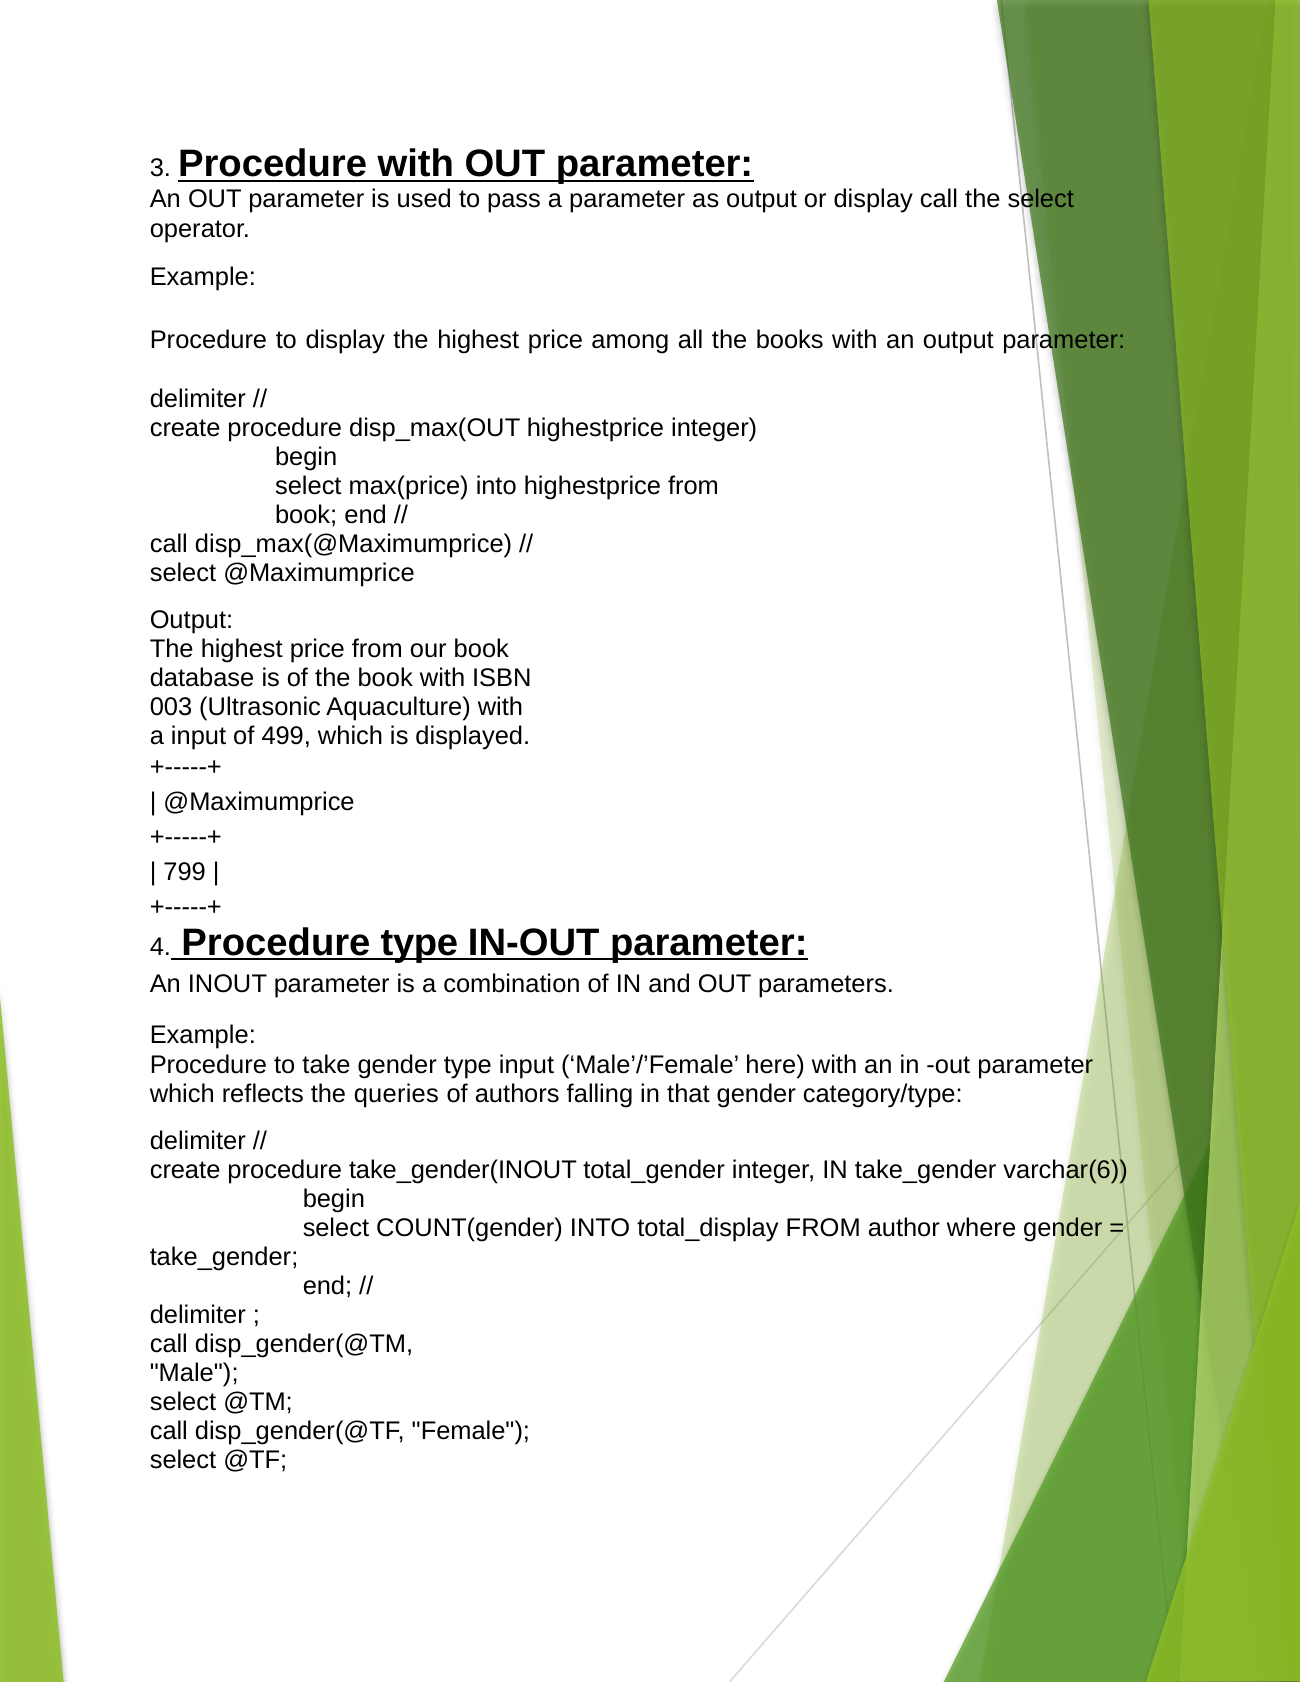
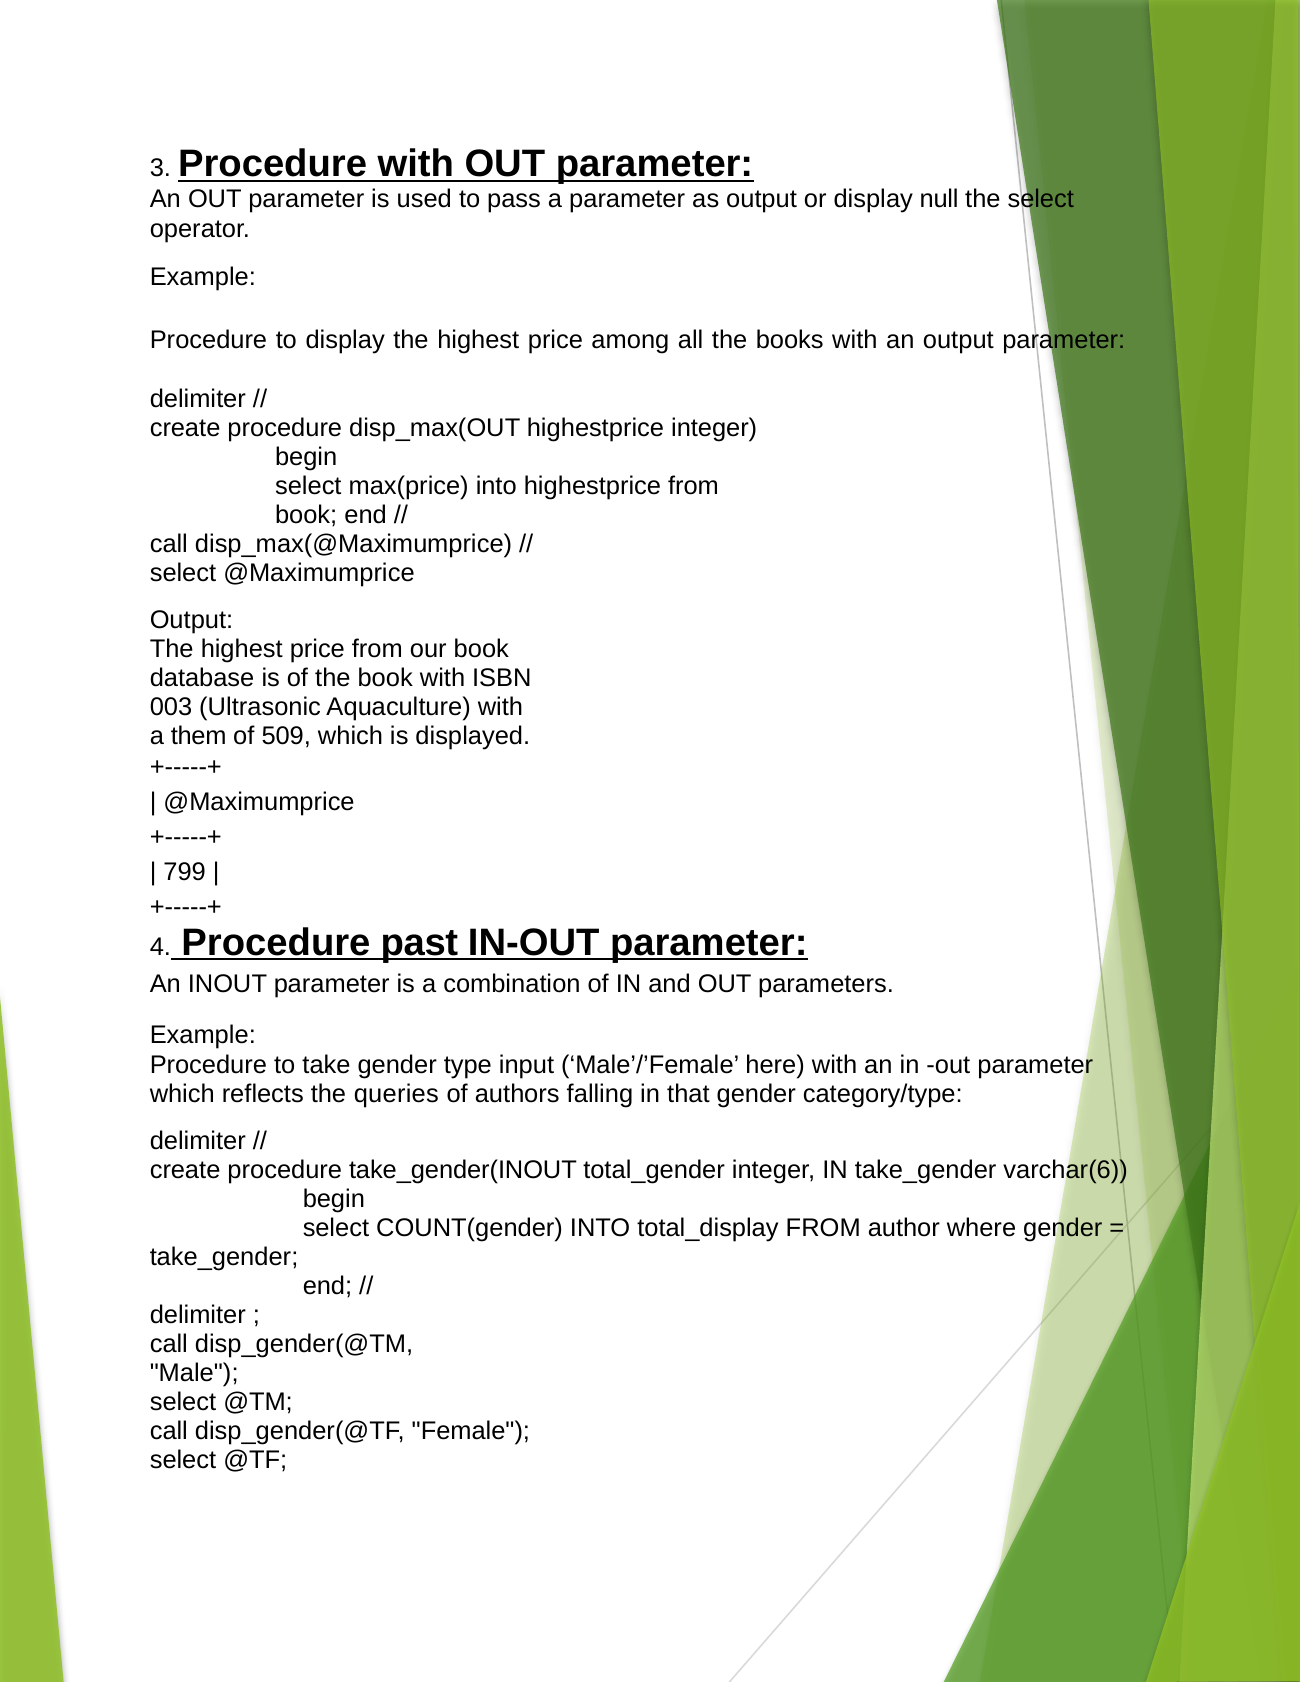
display call: call -> null
a input: input -> them
499: 499 -> 509
Procedure type: type -> past
